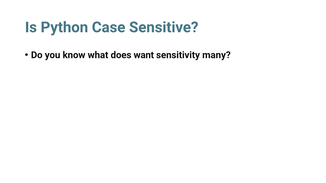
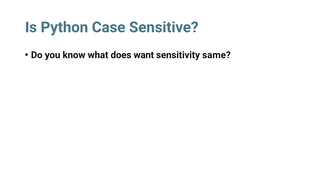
many: many -> same
